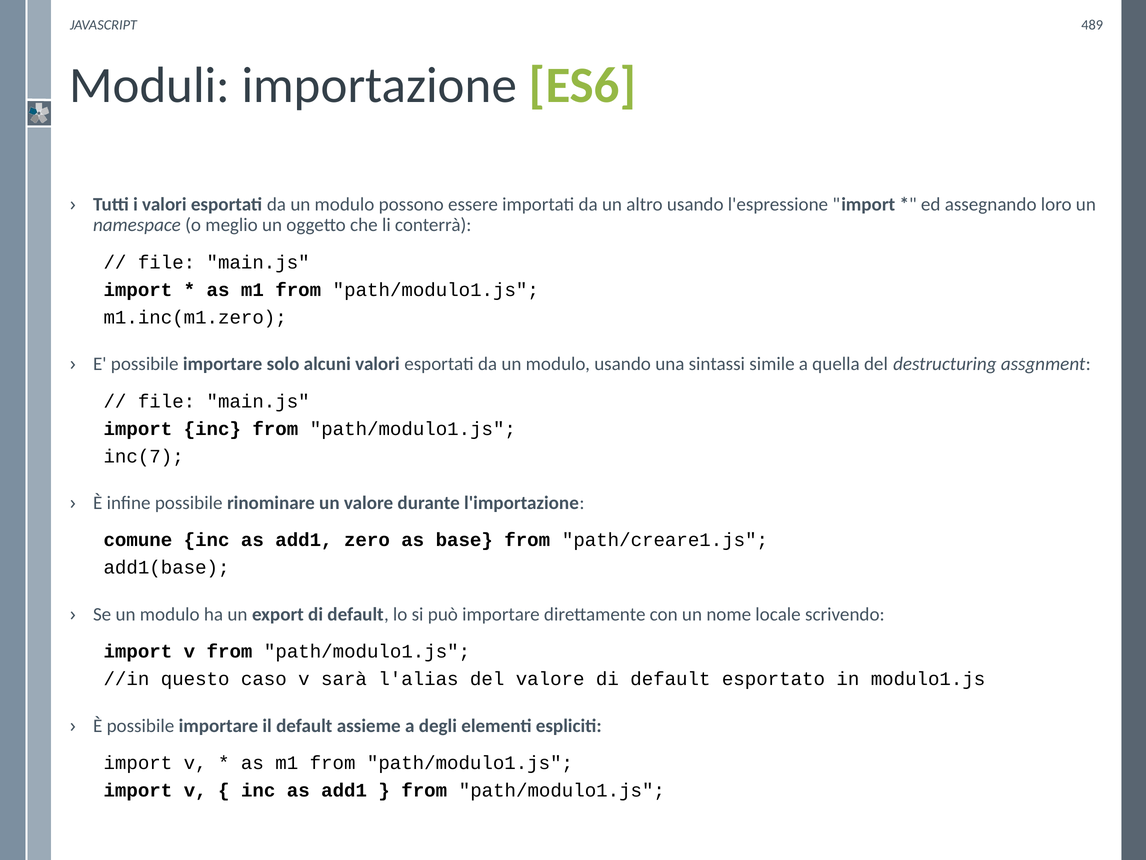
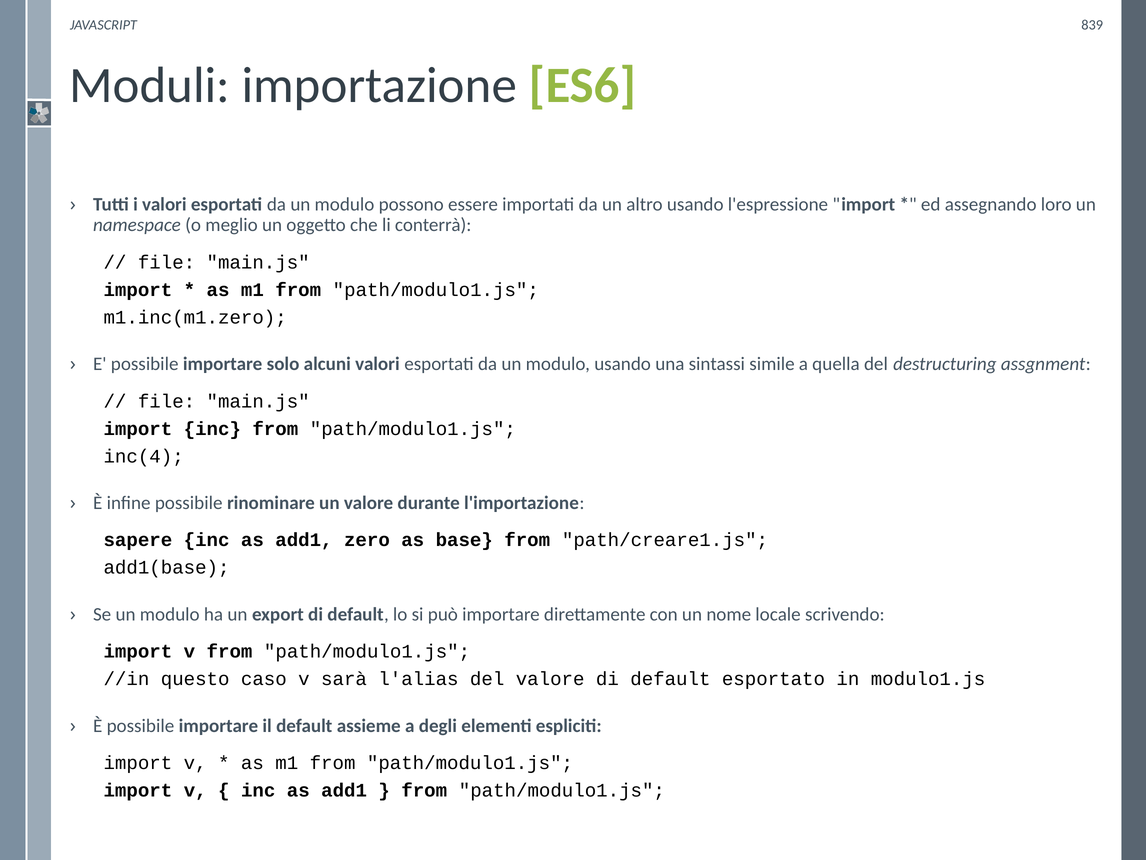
489: 489 -> 839
inc(7: inc(7 -> inc(4
comune: comune -> sapere
